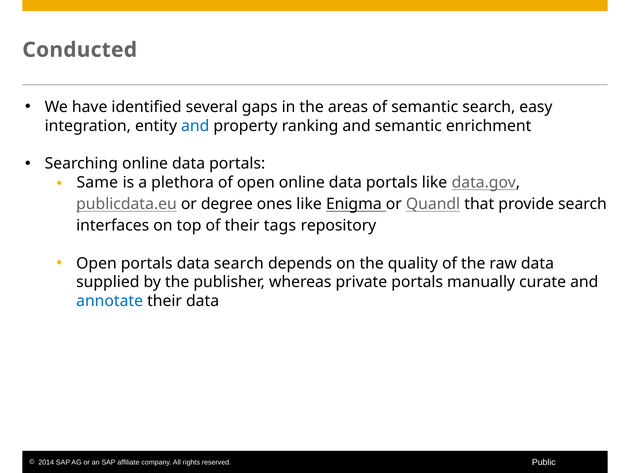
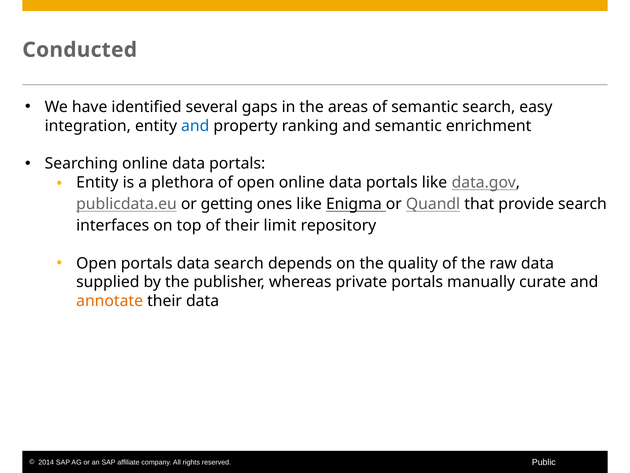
Same at (97, 182): Same -> Entity
degree: degree -> getting
tags: tags -> limit
annotate colour: blue -> orange
